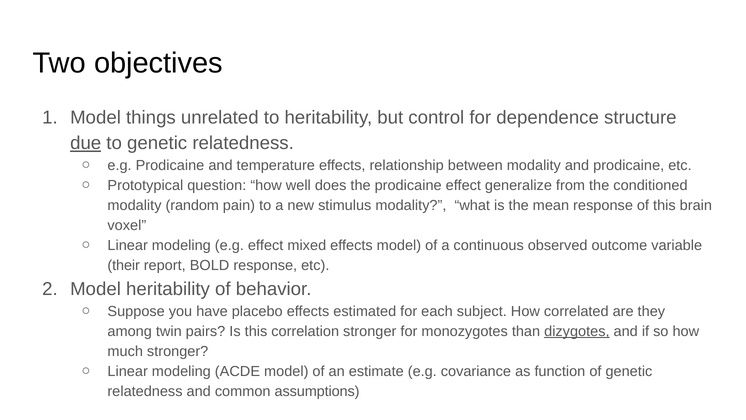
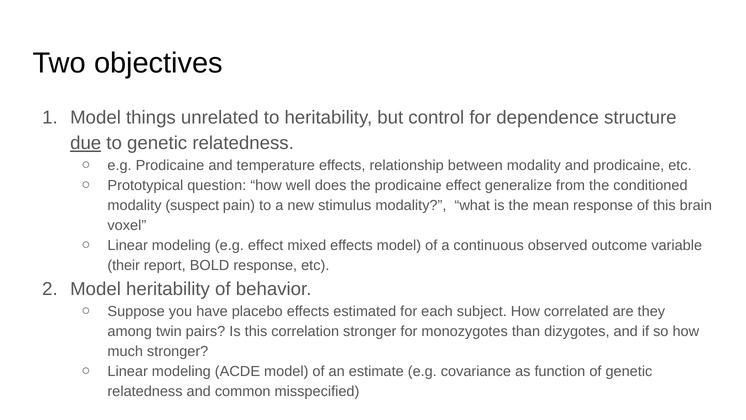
random: random -> suspect
dizygotes underline: present -> none
assumptions: assumptions -> misspecified
